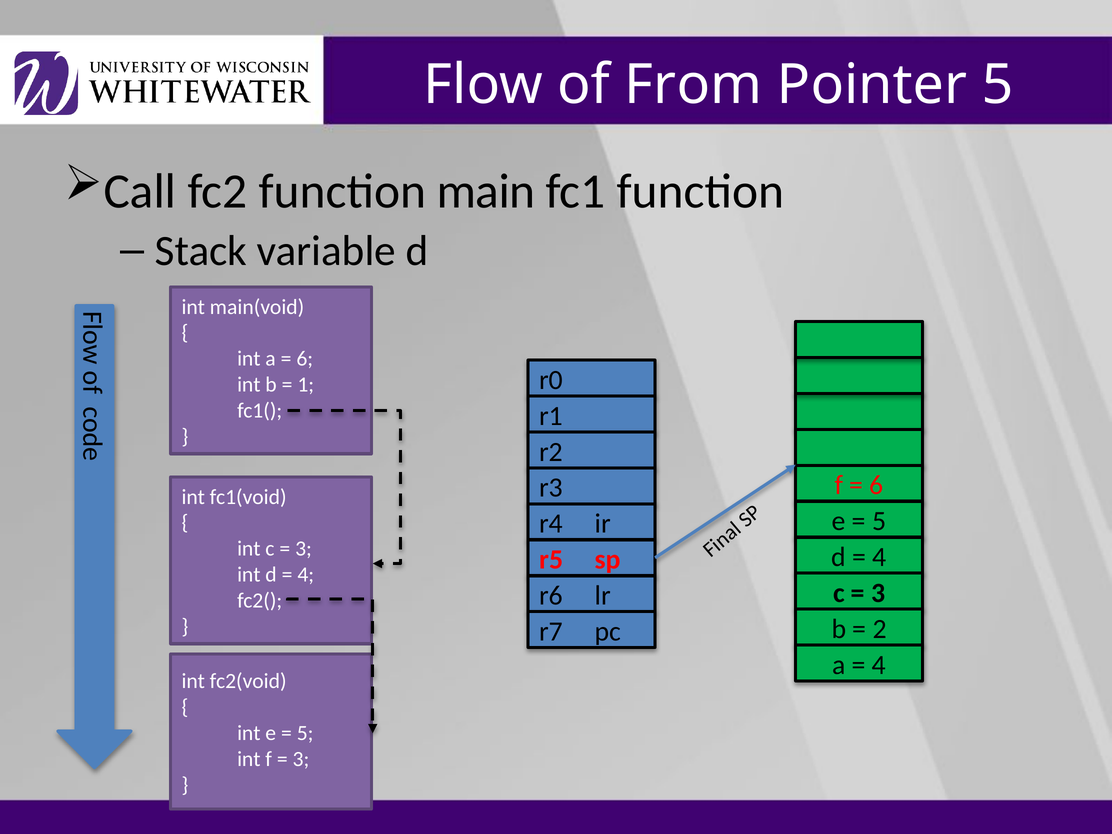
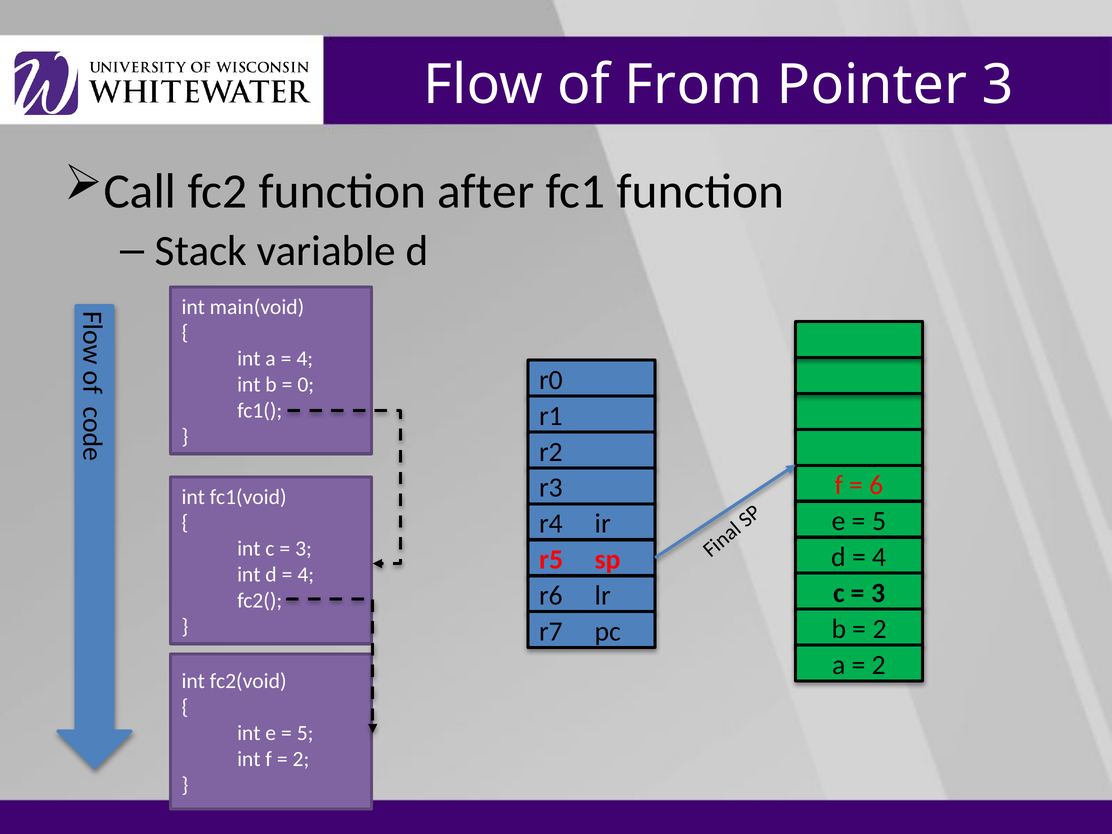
Pointer 5: 5 -> 3
main: main -> after
6 at (305, 359): 6 -> 4
1: 1 -> 0
4 at (879, 665): 4 -> 2
3 at (301, 759): 3 -> 2
